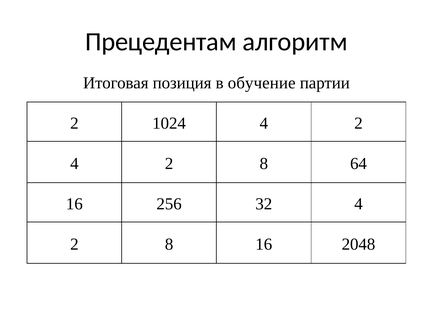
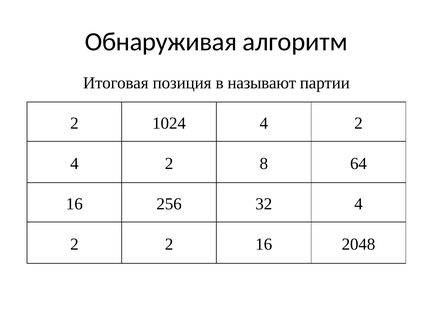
Прецедентам: Прецедентам -> Обнаруживая
обучение: обучение -> называют
8 at (169, 245): 8 -> 2
